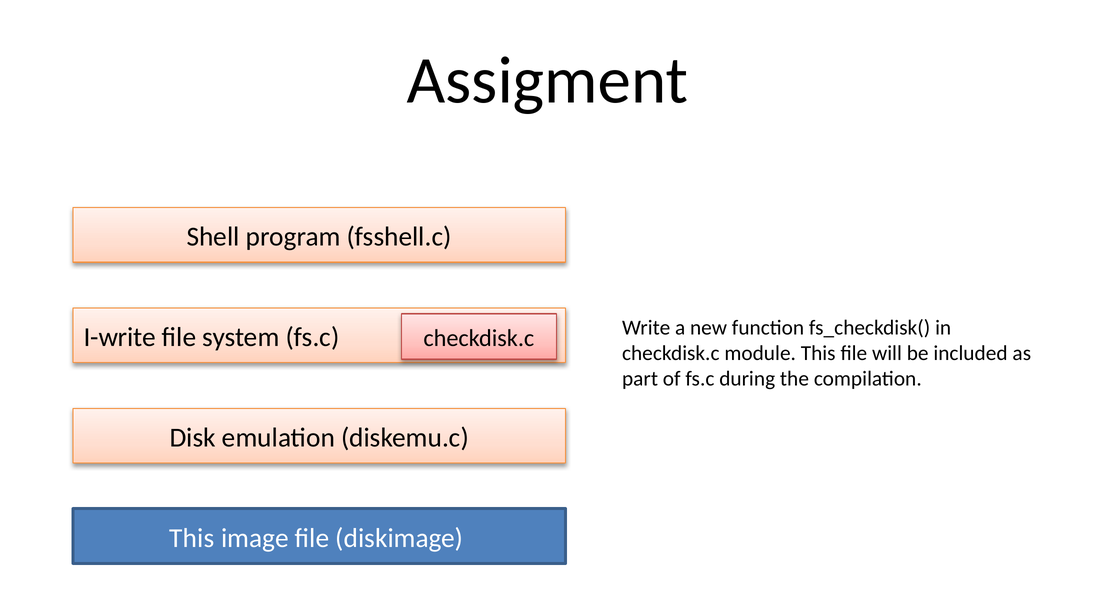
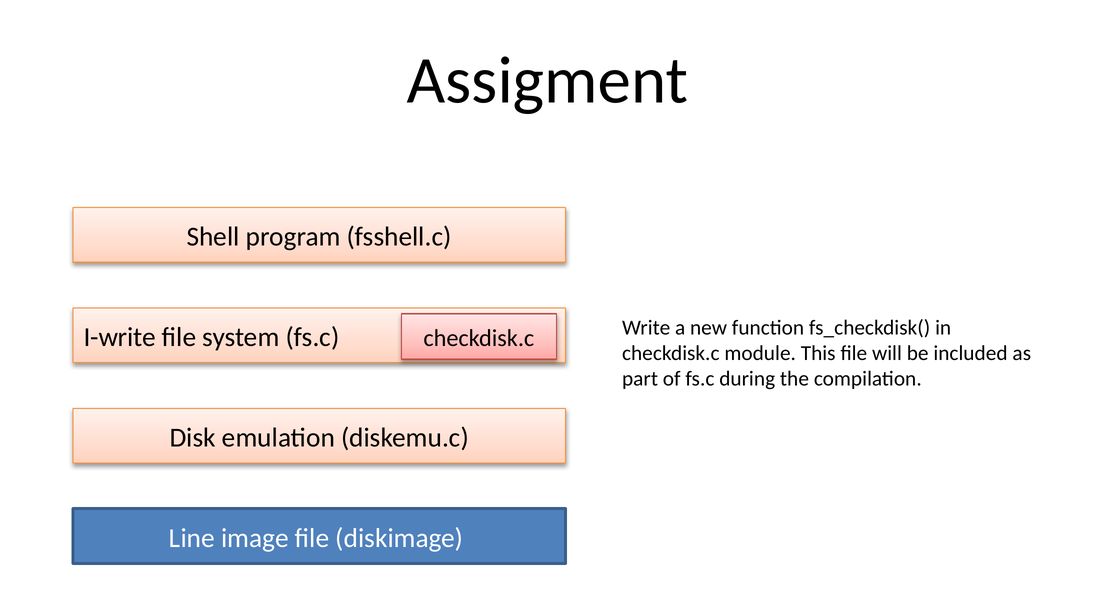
This at (192, 538): This -> Line
